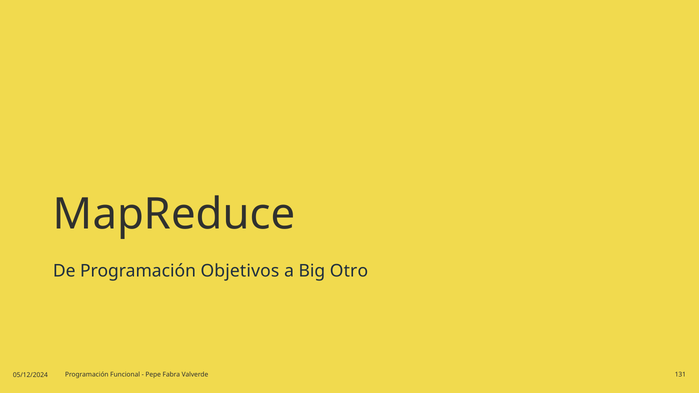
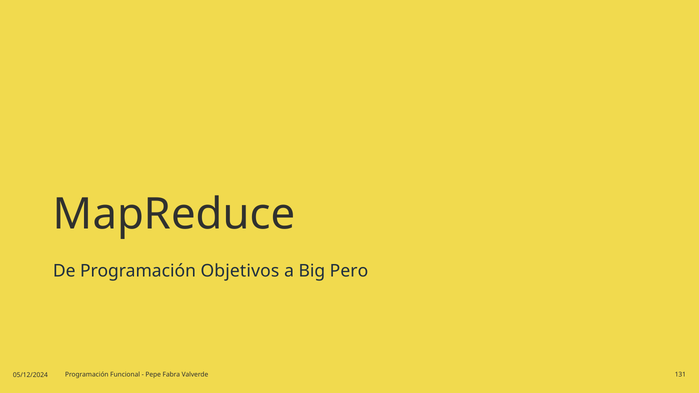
Otro: Otro -> Pero
